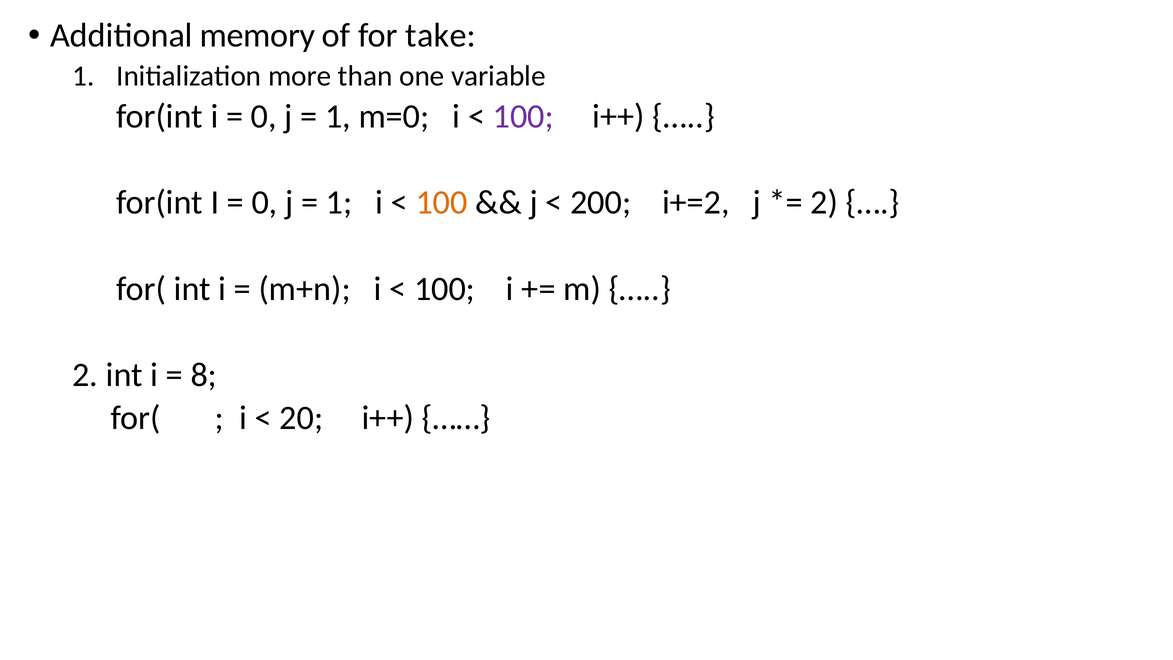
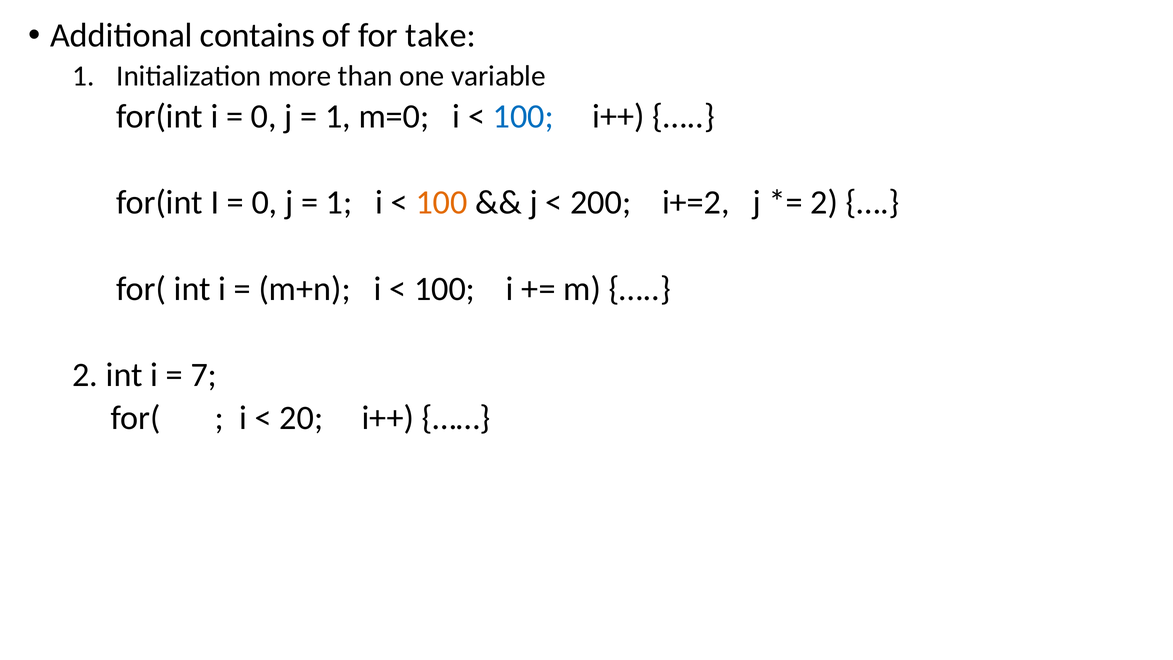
memory: memory -> contains
100 at (523, 116) colour: purple -> blue
8: 8 -> 7
